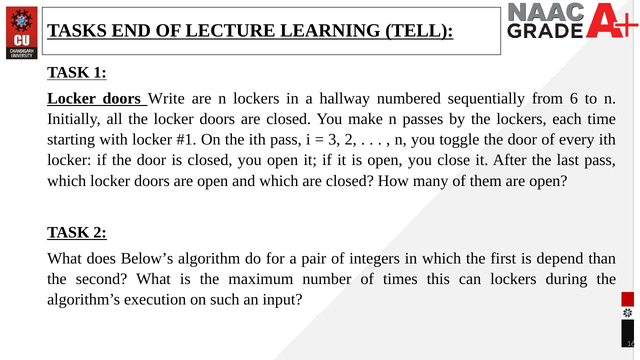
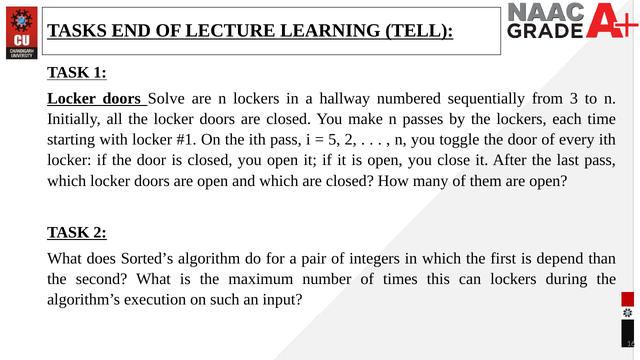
Write: Write -> Solve
6: 6 -> 3
3: 3 -> 5
Below’s: Below’s -> Sorted’s
